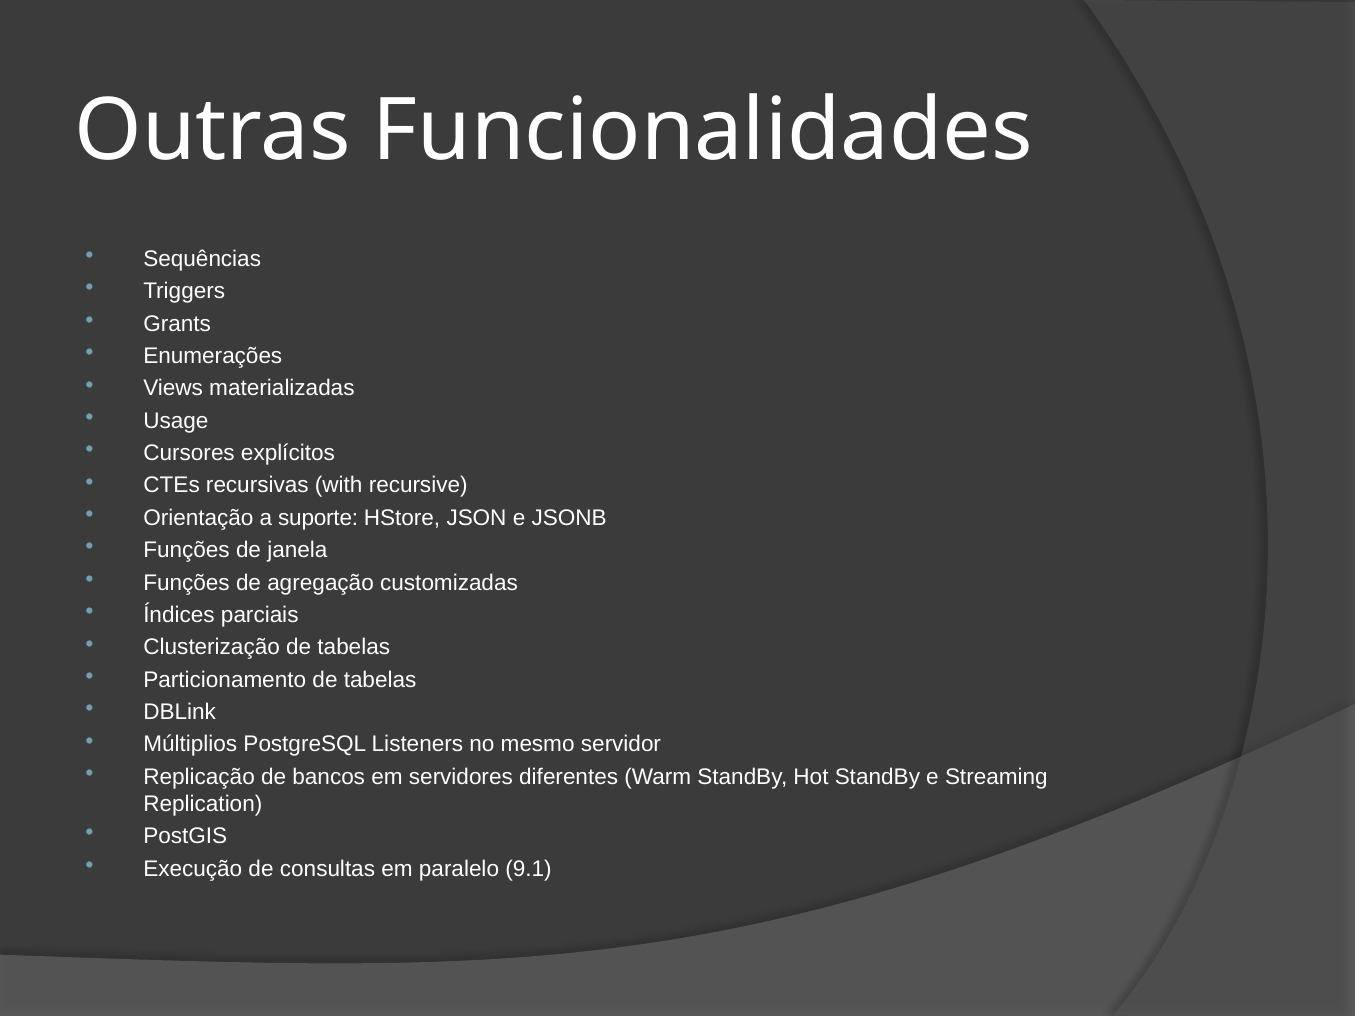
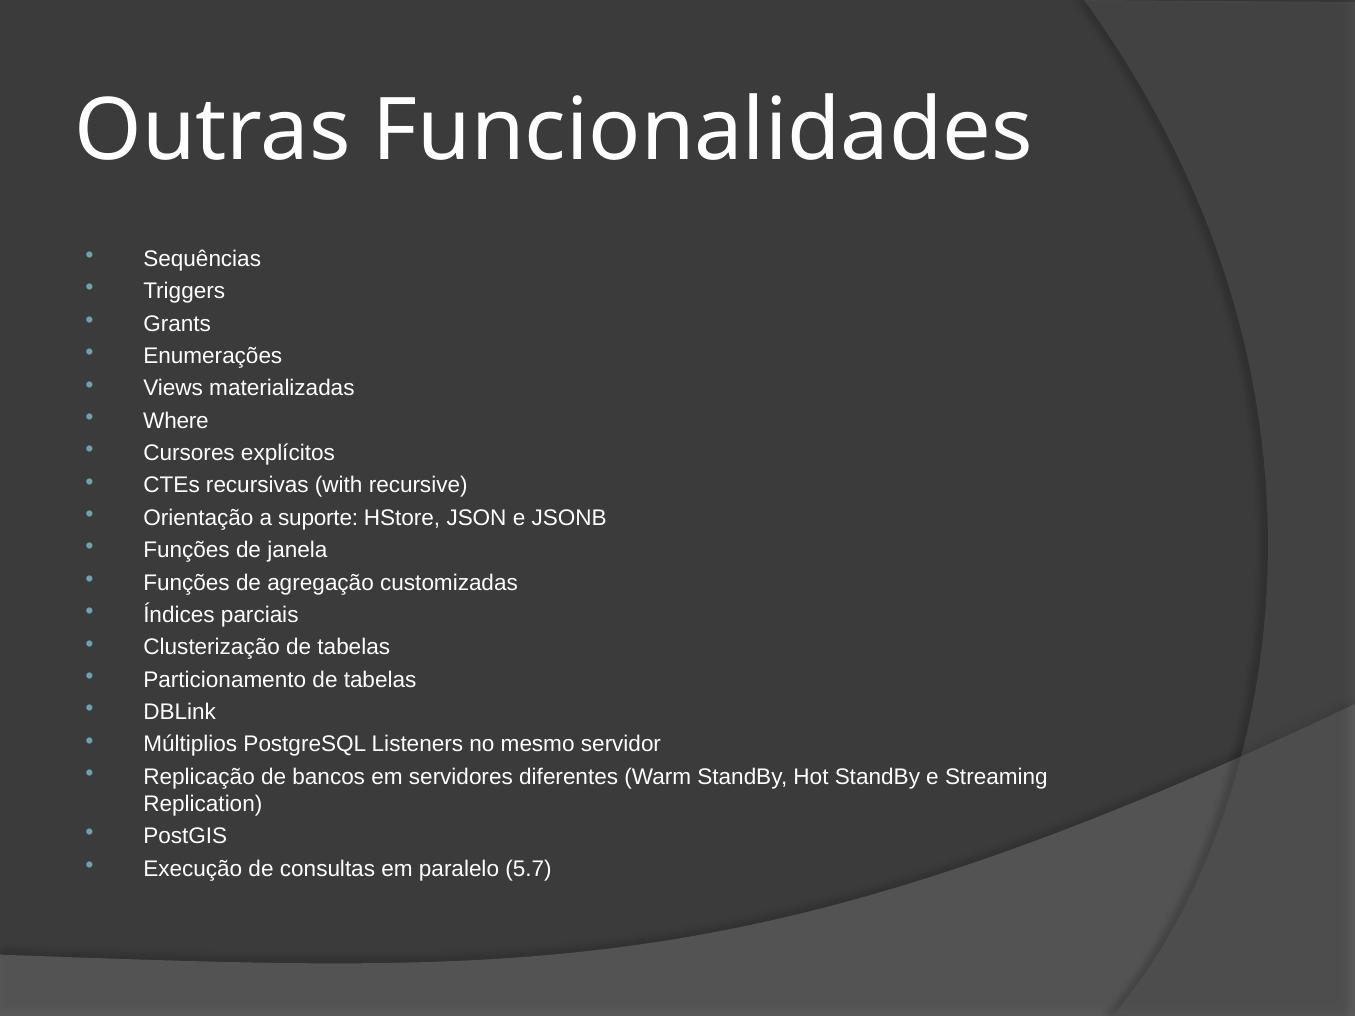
Usage: Usage -> Where
9.1: 9.1 -> 5.7
